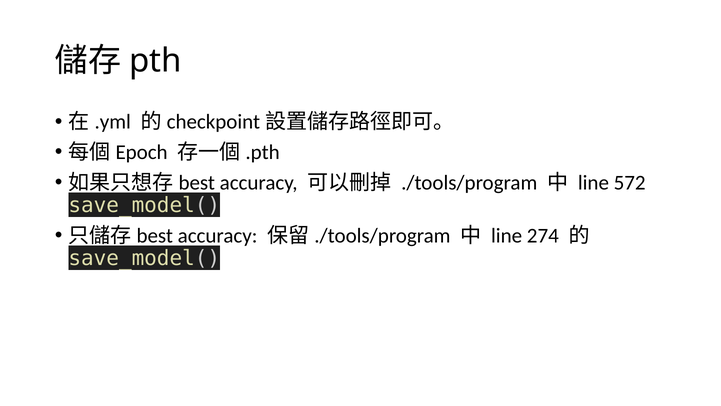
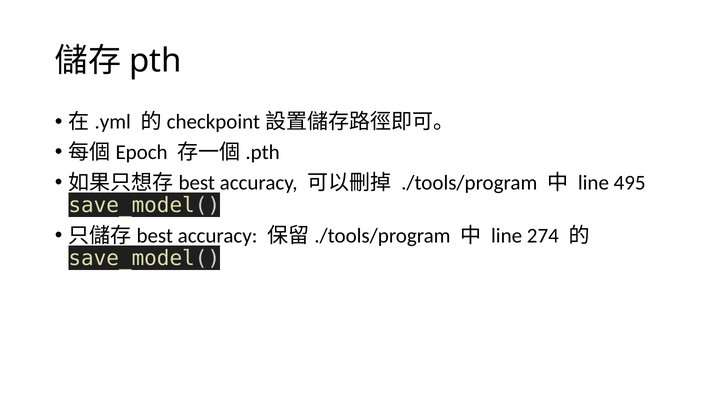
572: 572 -> 495
